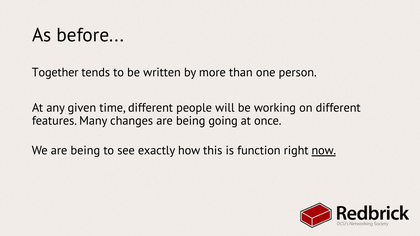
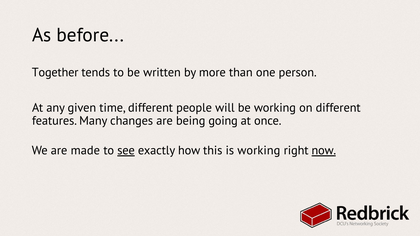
We are being: being -> made
see underline: none -> present
is function: function -> working
